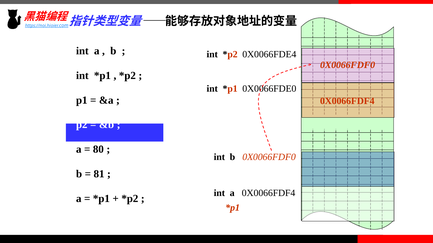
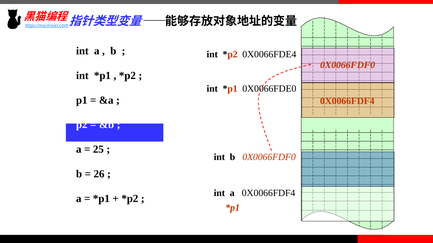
80: 80 -> 25
81: 81 -> 26
